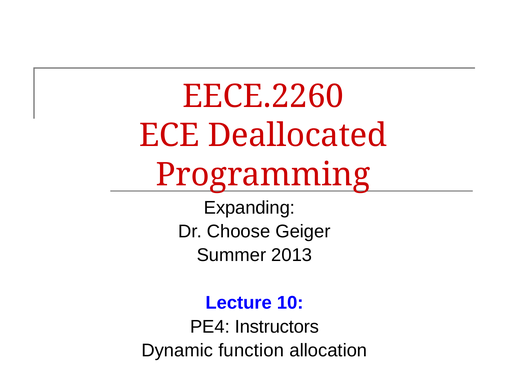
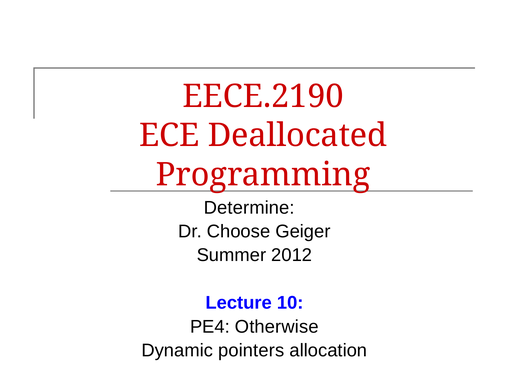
EECE.2260: EECE.2260 -> EECE.2190
Expanding: Expanding -> Determine
2013: 2013 -> 2012
Instructors: Instructors -> Otherwise
function: function -> pointers
